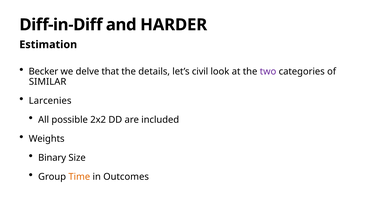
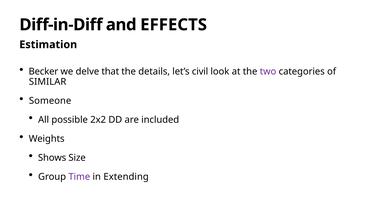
HARDER: HARDER -> EFFECTS
Larcenies: Larcenies -> Someone
Binary: Binary -> Shows
Time colour: orange -> purple
Outcomes: Outcomes -> Extending
